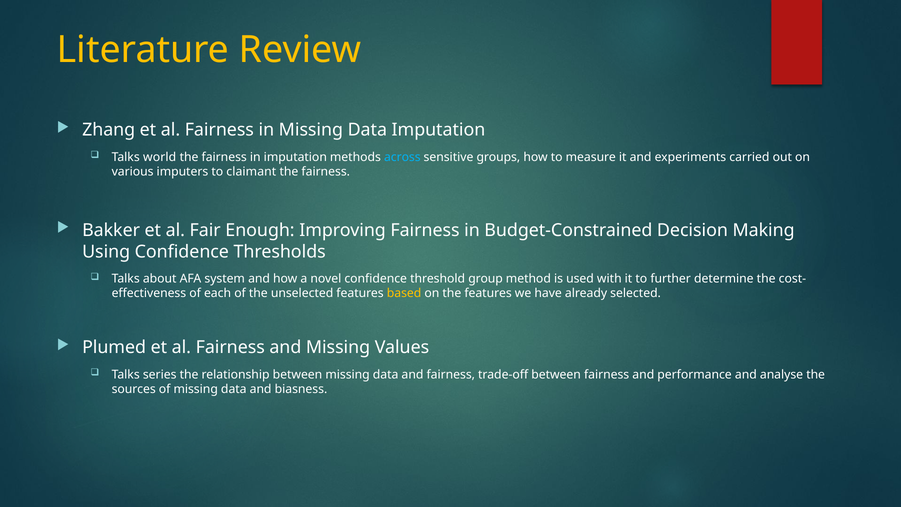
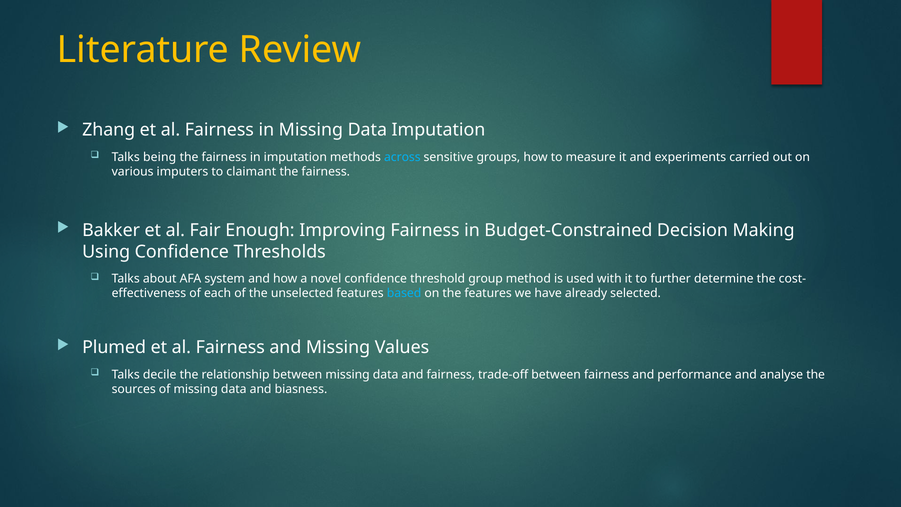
world: world -> being
based colour: yellow -> light blue
series: series -> decile
